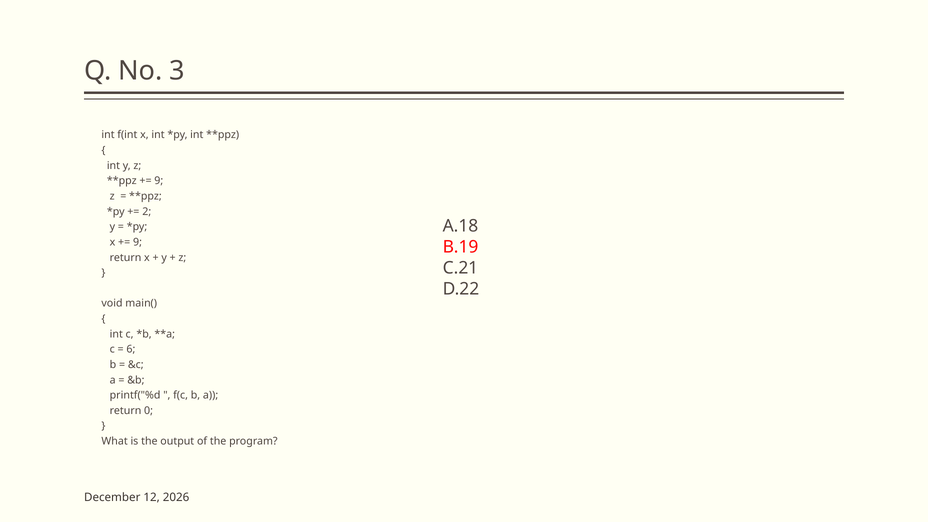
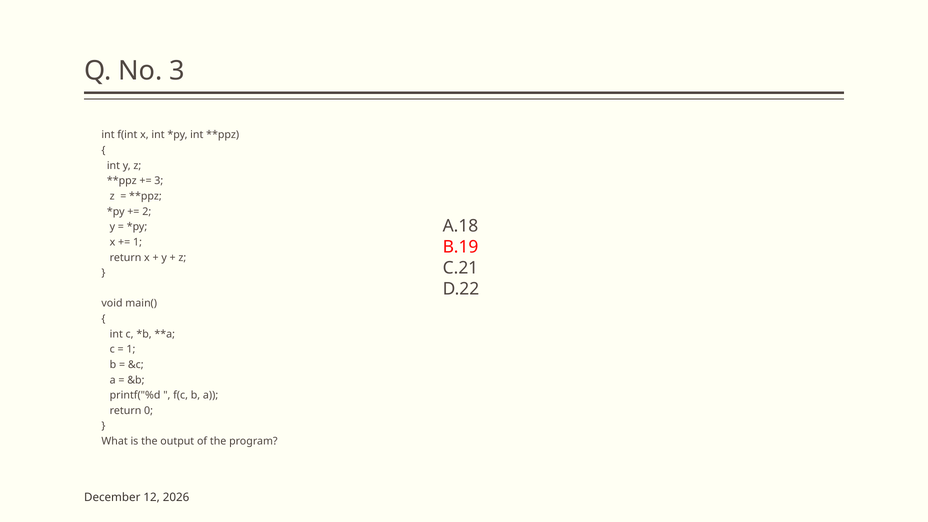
9 at (159, 181): 9 -> 3
9 at (138, 242): 9 -> 1
6 at (131, 349): 6 -> 1
